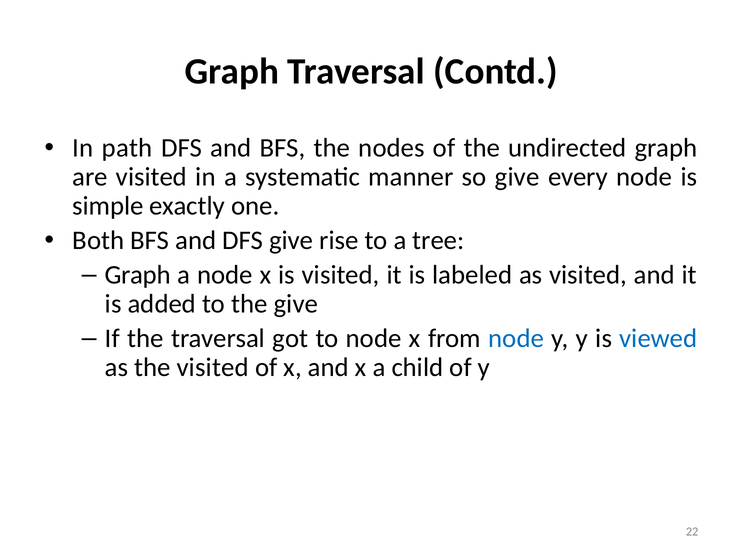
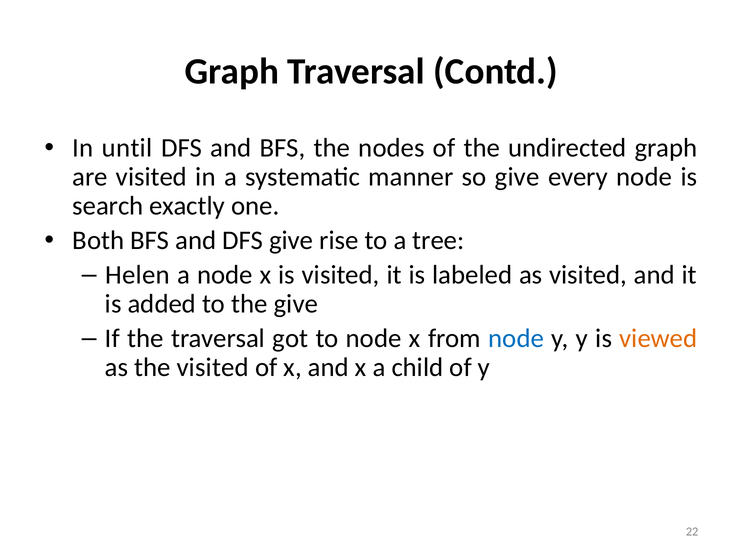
path: path -> until
simple: simple -> search
Graph at (138, 275): Graph -> Helen
viewed colour: blue -> orange
